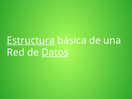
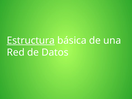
Datos underline: present -> none
